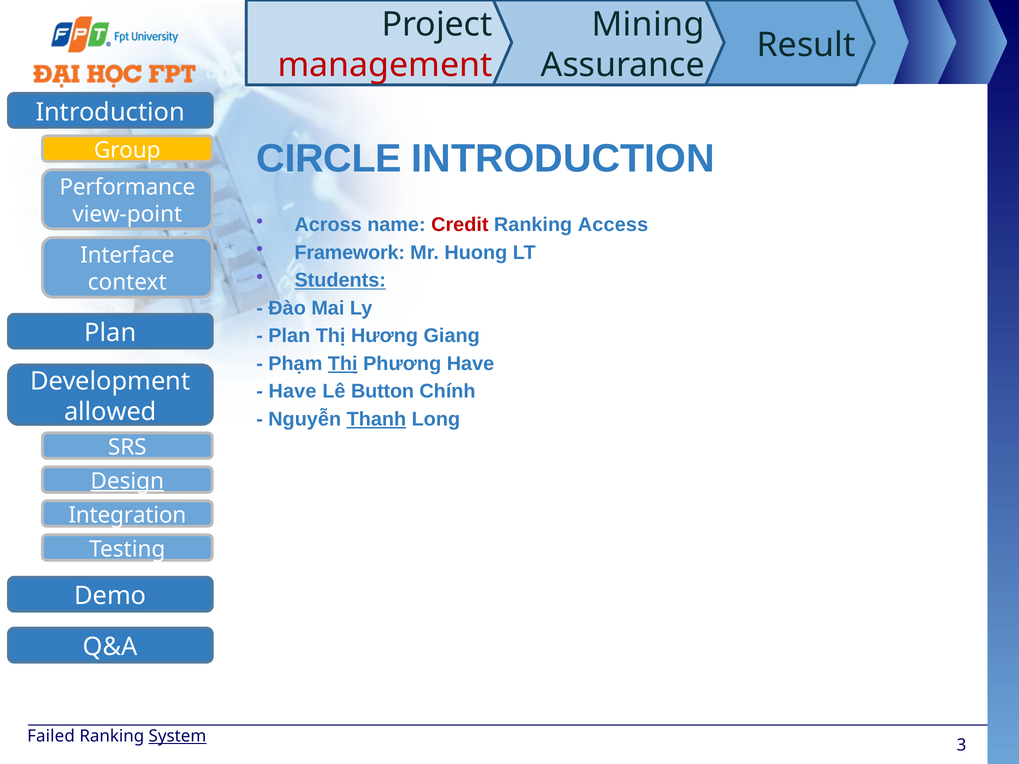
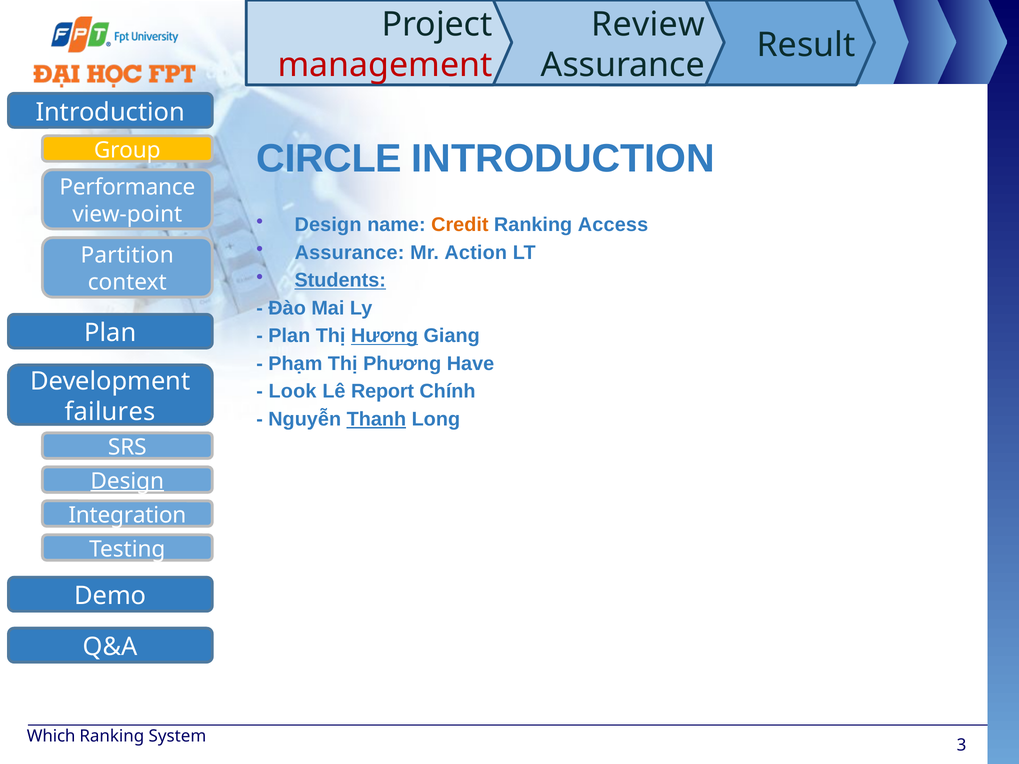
Mining: Mining -> Review
Across at (328, 225): Across -> Design
Credit colour: red -> orange
Framework at (350, 253): Framework -> Assurance
Huong: Huong -> Action
Interface: Interface -> Partition
Hương underline: none -> present
Thị at (343, 364) underline: present -> none
Have at (293, 392): Have -> Look
Button: Button -> Report
allowed: allowed -> failures
Failed: Failed -> Which
System underline: present -> none
